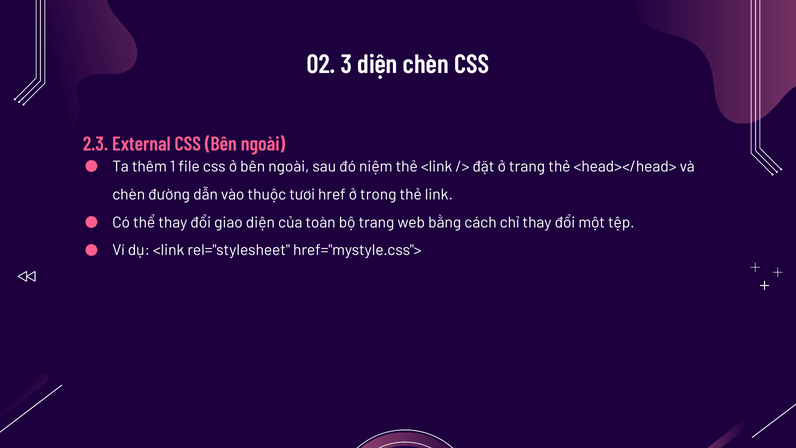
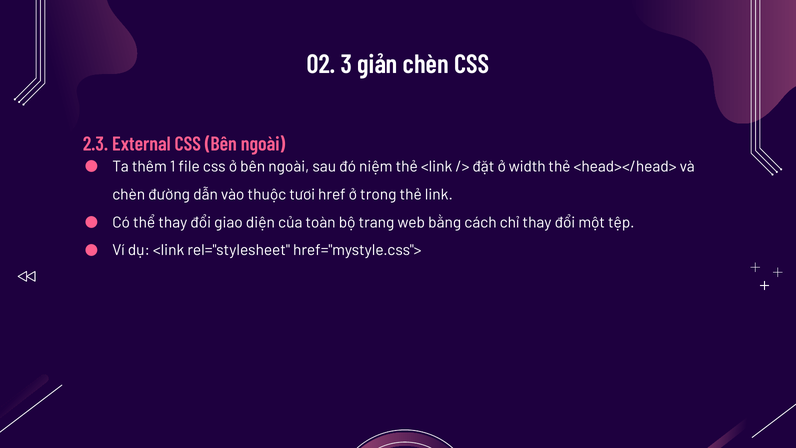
3 diện: diện -> giản
ở trang: trang -> width
